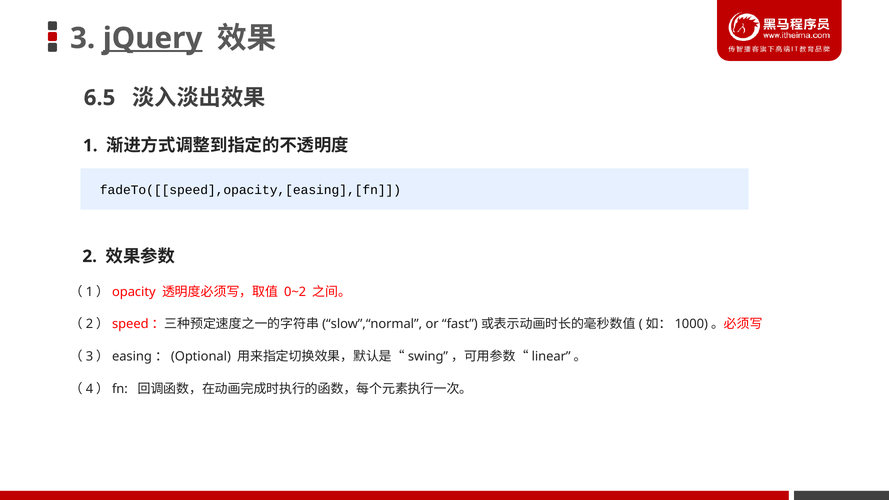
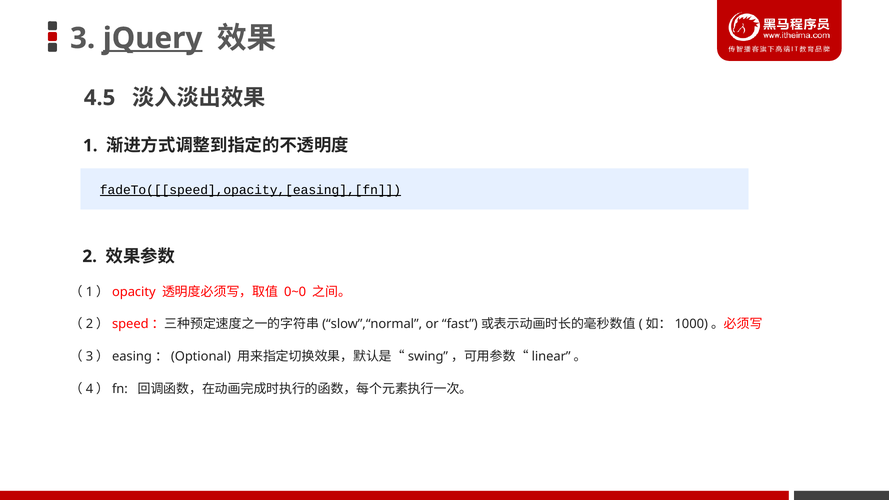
6.5: 6.5 -> 4.5
fadeTo([[speed],opacity,[easing],[fn underline: none -> present
0~2: 0~2 -> 0~0
